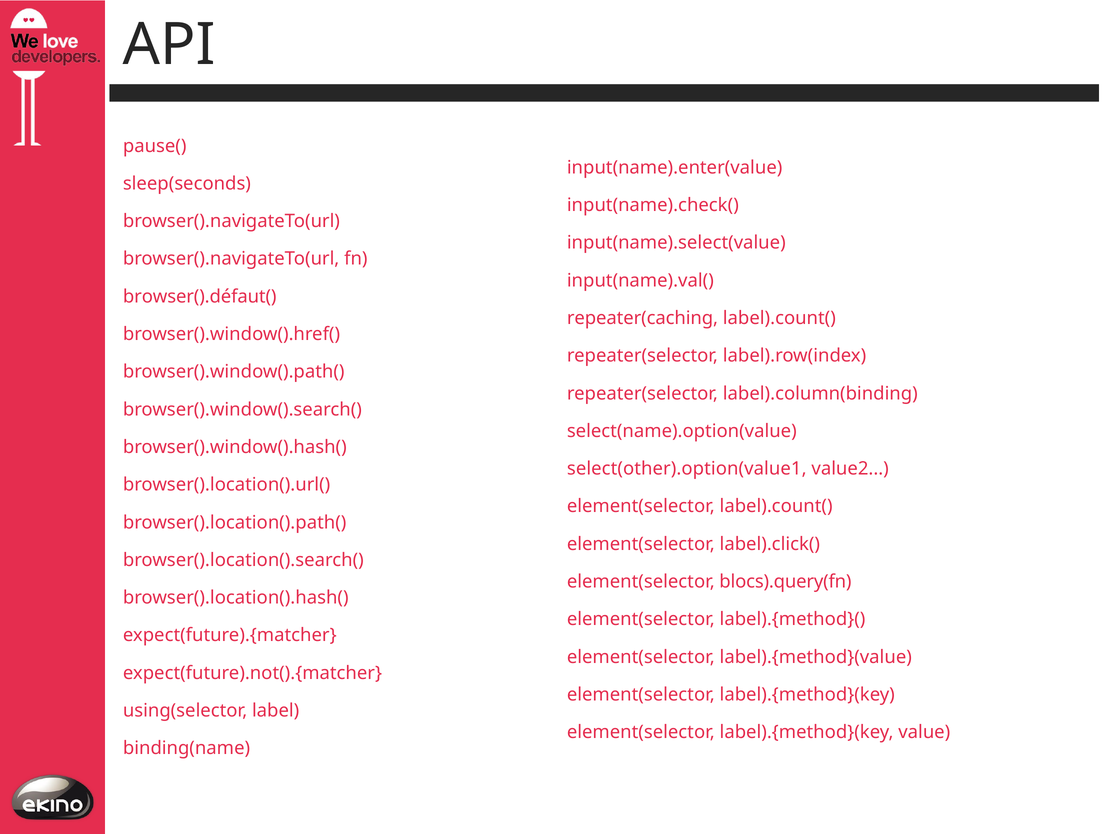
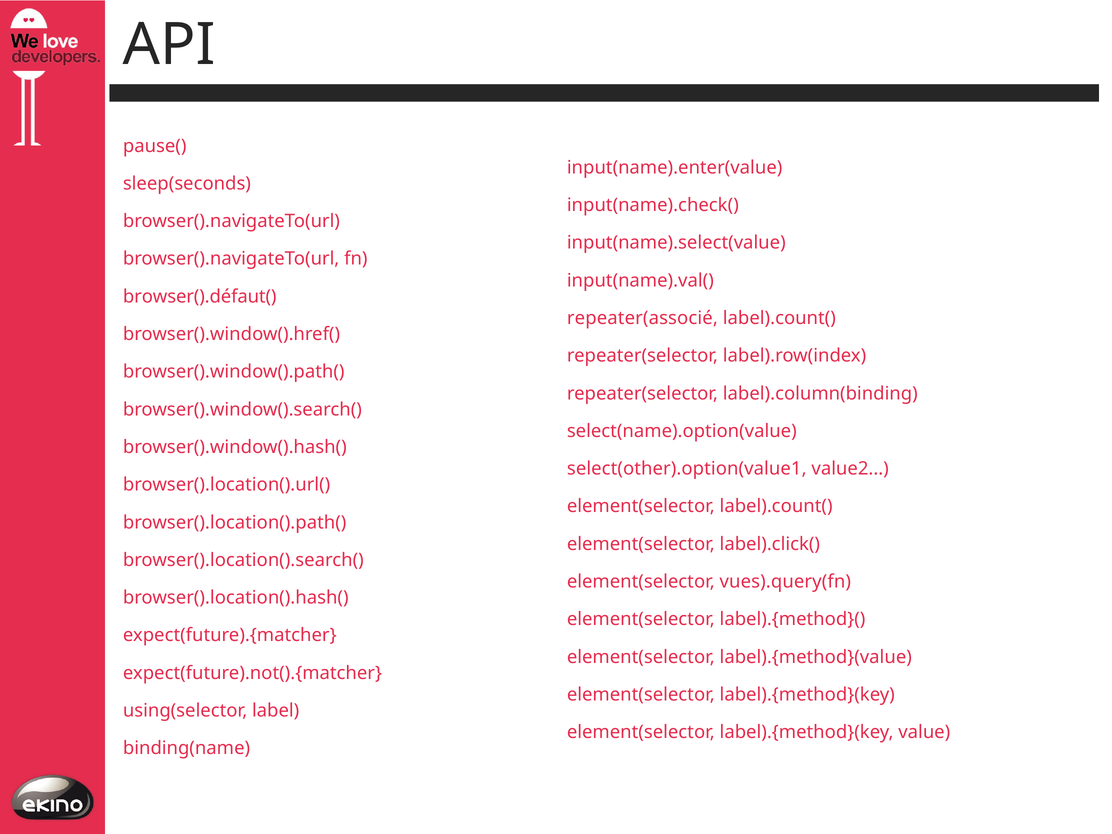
repeater(caching: repeater(caching -> repeater(associé
blocs).query(fn: blocs).query(fn -> vues).query(fn
